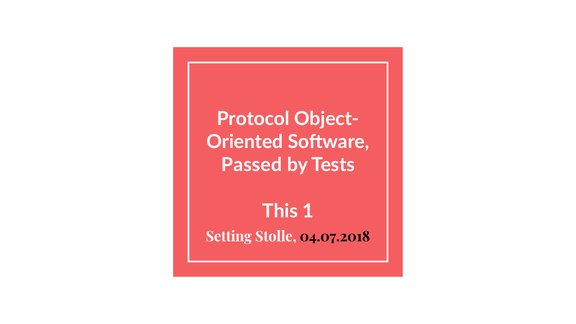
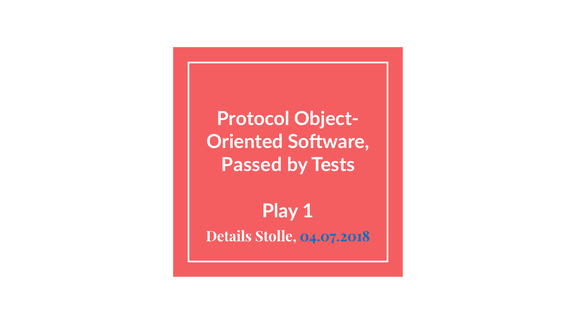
This: This -> Play
Setting: Setting -> Details
04.07.2018 colour: black -> blue
